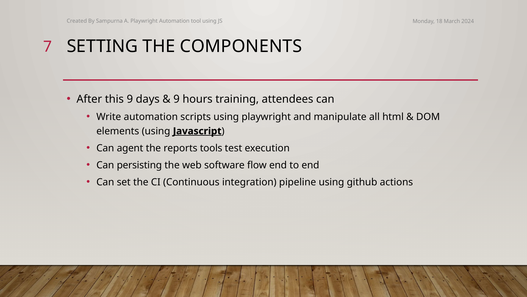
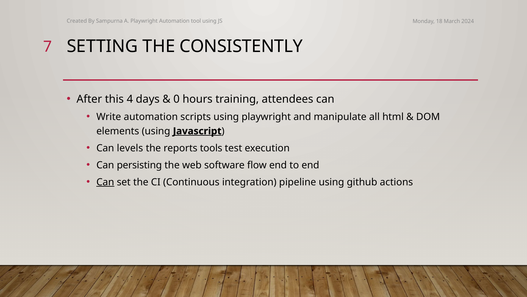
COMPONENTS: COMPONENTS -> CONSISTENTLY
this 9: 9 -> 4
9 at (177, 99): 9 -> 0
agent: agent -> levels
Can at (105, 182) underline: none -> present
